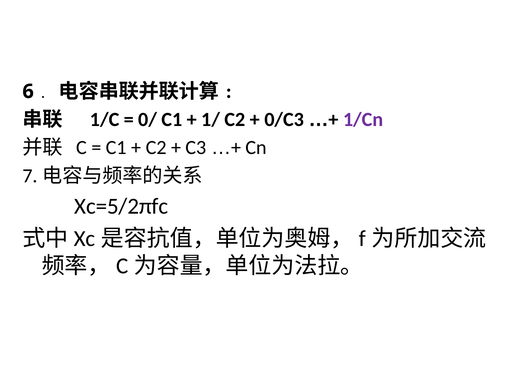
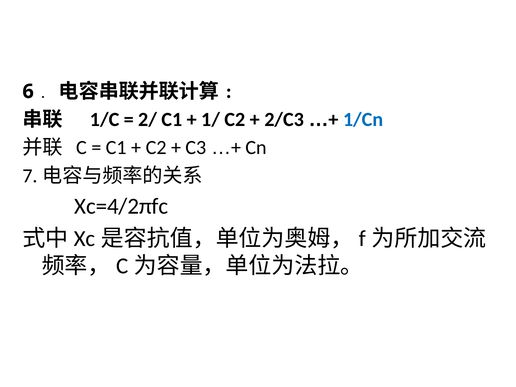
0/: 0/ -> 2/
0/C3: 0/C3 -> 2/C3
1/Cn colour: purple -> blue
Xc=5/2πfc: Xc=5/2πfc -> Xc=4/2πfc
